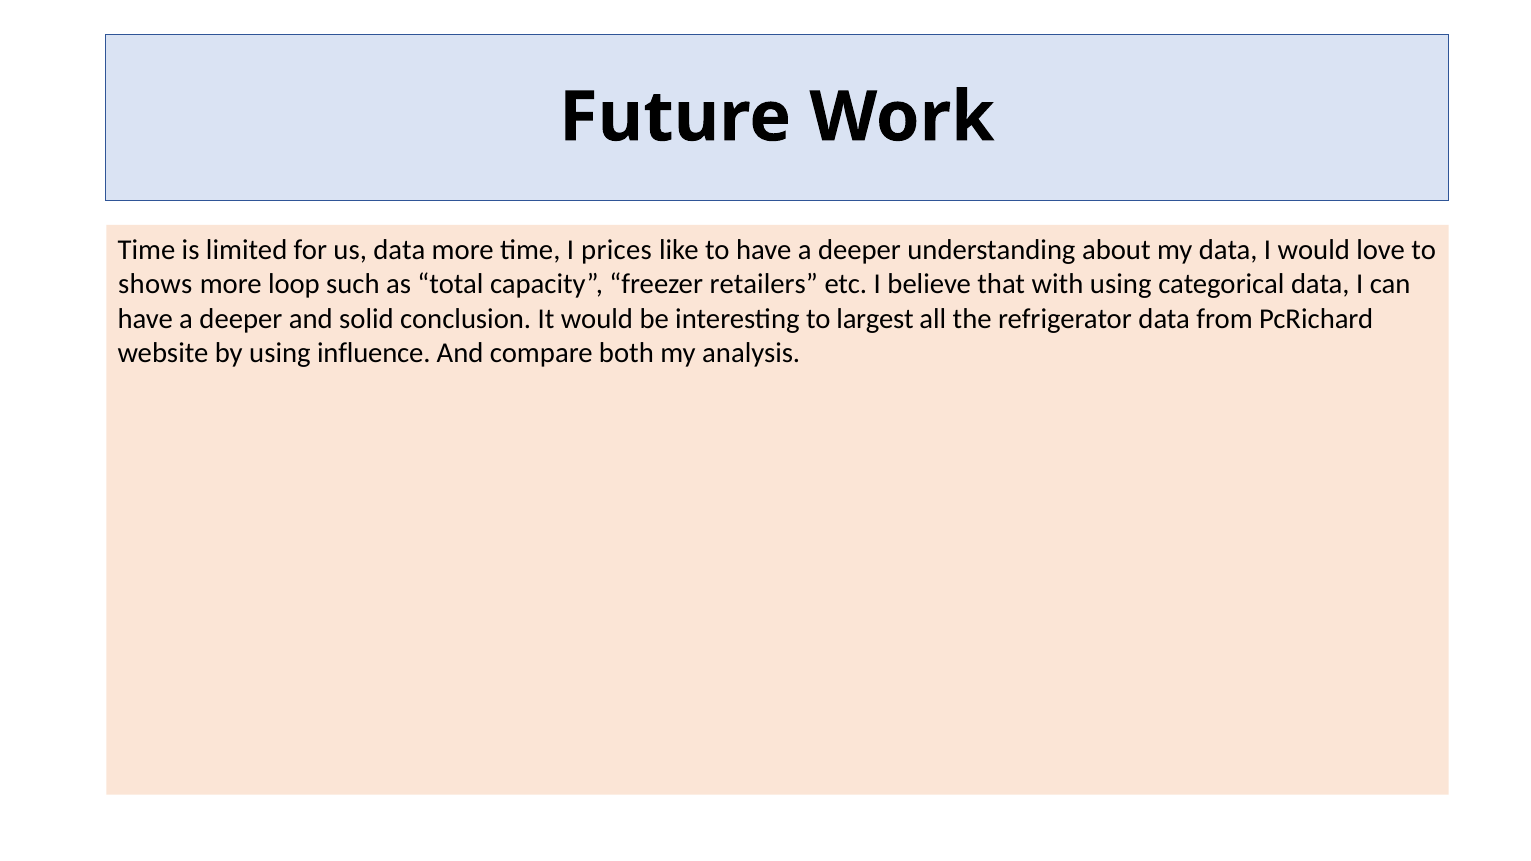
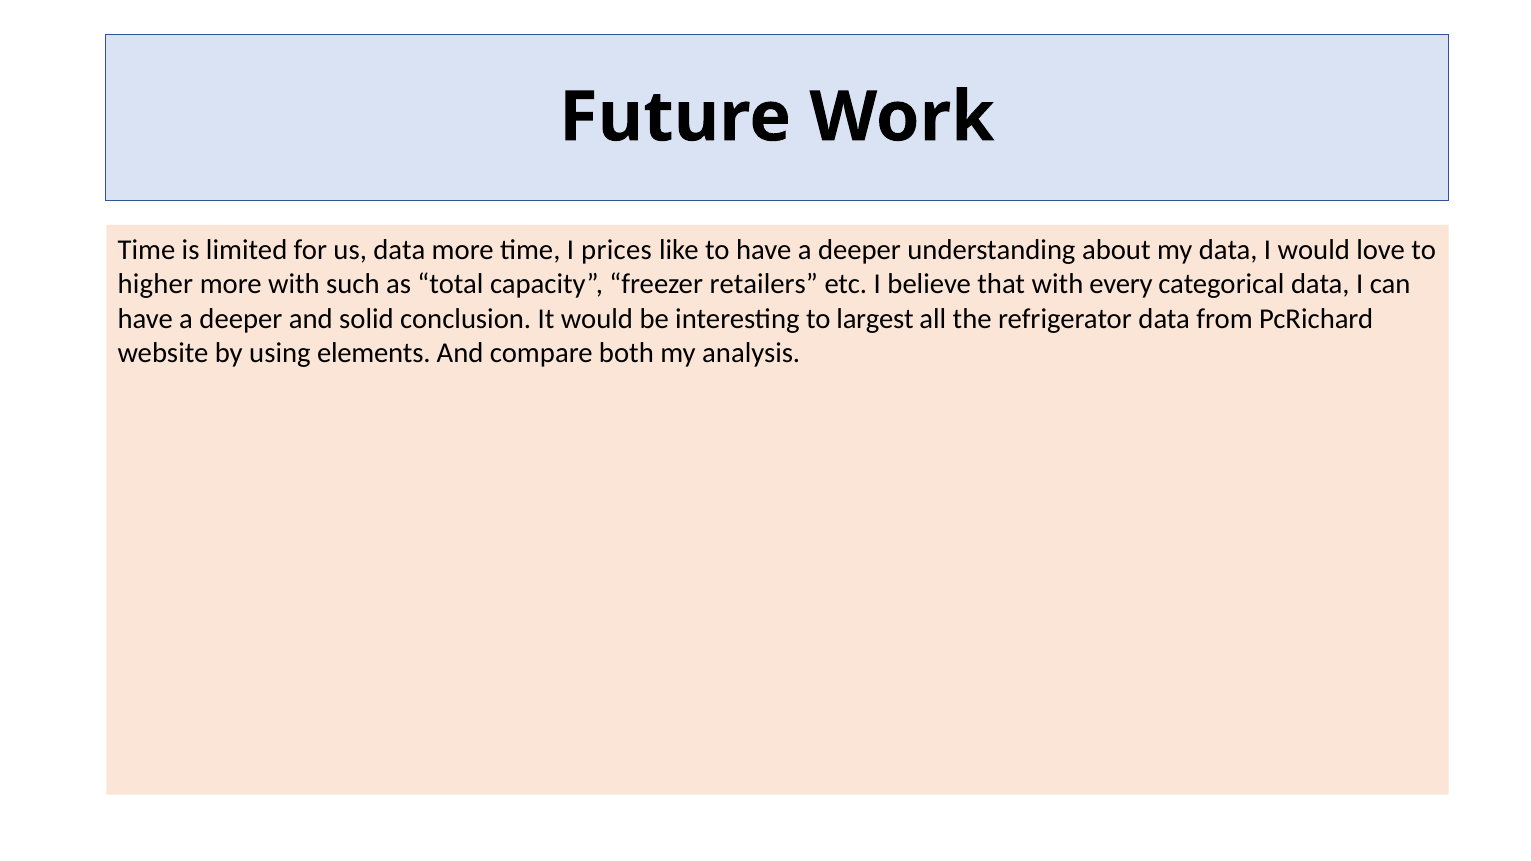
shows: shows -> higher
more loop: loop -> with
with using: using -> every
influence: influence -> elements
